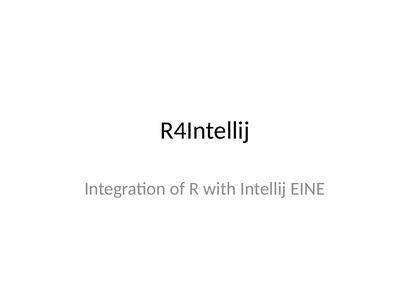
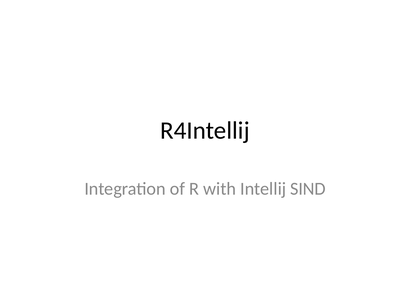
EINE: EINE -> SIND
